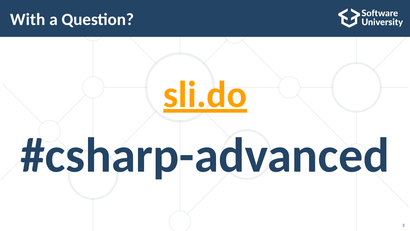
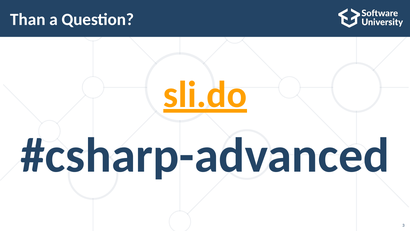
With: With -> Than
